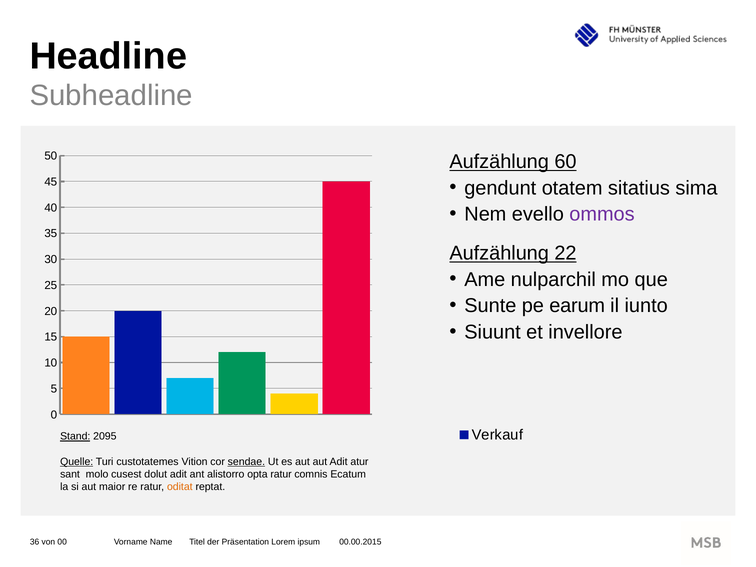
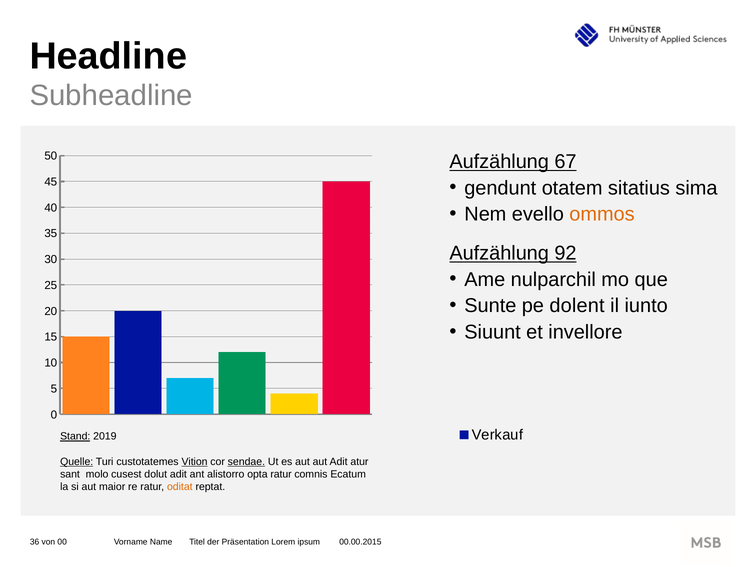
60: 60 -> 67
ommos colour: purple -> orange
22: 22 -> 92
earum: earum -> dolent
2095: 2095 -> 2019
Vition underline: none -> present
